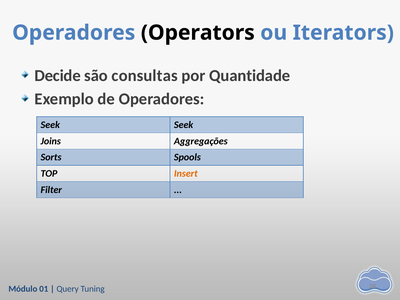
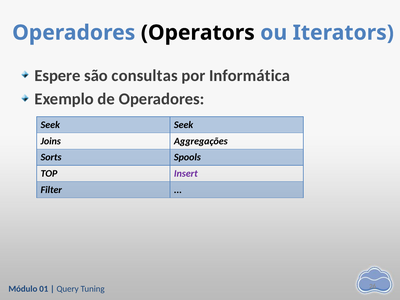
Decide: Decide -> Espere
Quantidade: Quantidade -> Informática
Insert colour: orange -> purple
